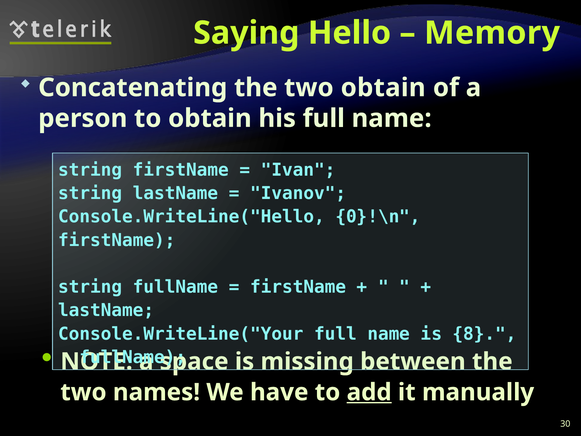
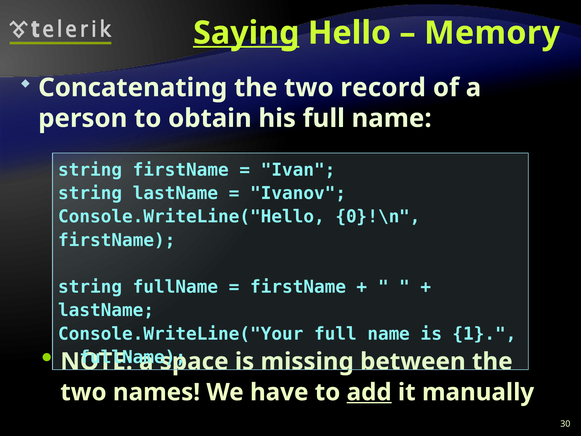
Saying underline: none -> present
two obtain: obtain -> record
8: 8 -> 1
